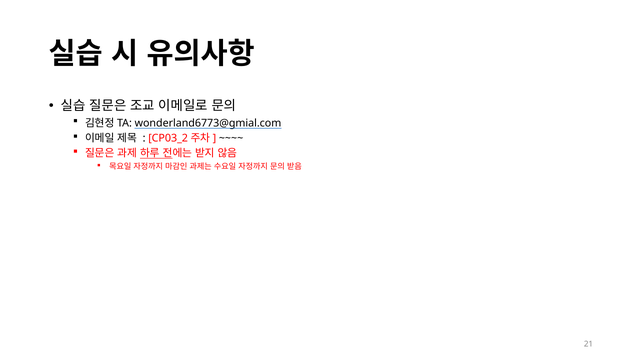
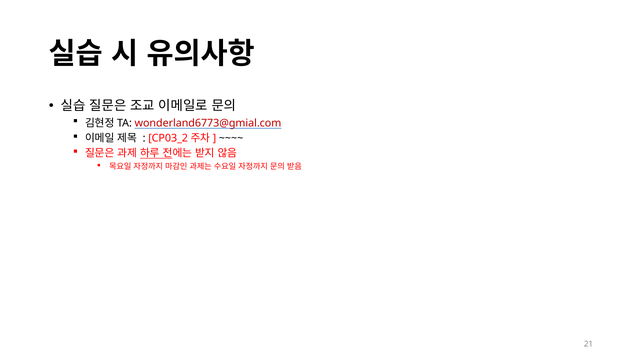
wonderland6773@gmial.com colour: black -> red
